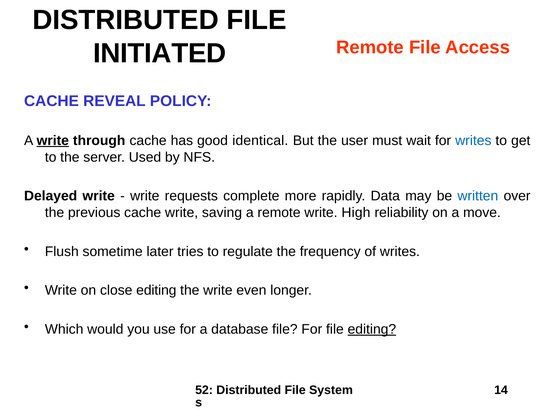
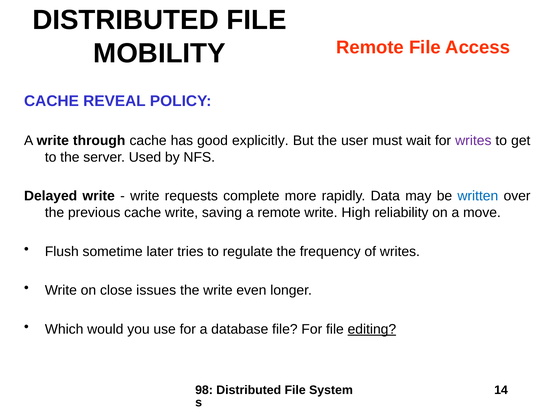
INITIATED: INITIATED -> MOBILITY
write at (53, 141) underline: present -> none
identical: identical -> explicitly
writes at (473, 141) colour: blue -> purple
close editing: editing -> issues
52: 52 -> 98
